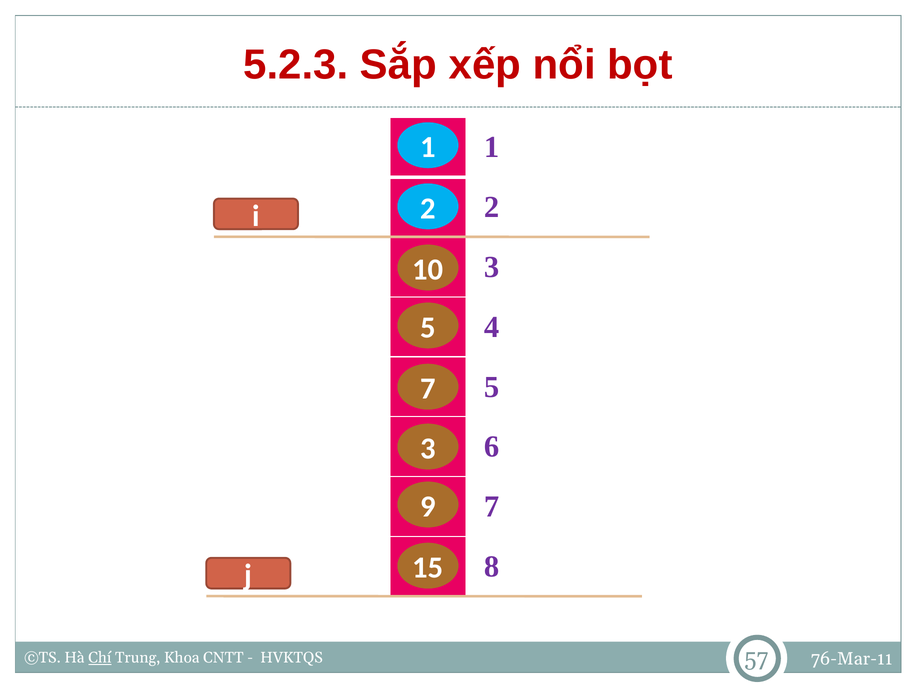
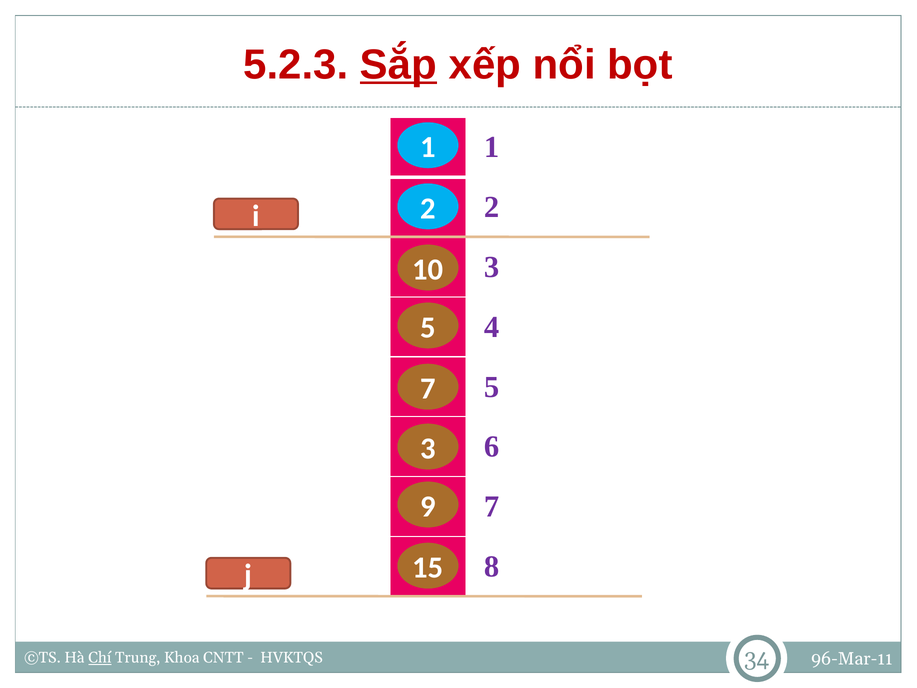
Sắp underline: none -> present
57: 57 -> 34
76-Mar-11: 76-Mar-11 -> 96-Mar-11
